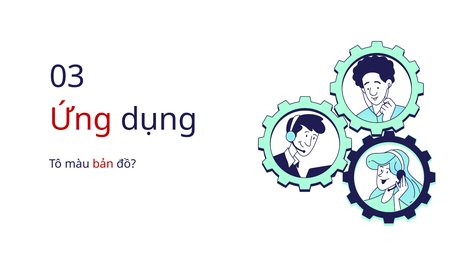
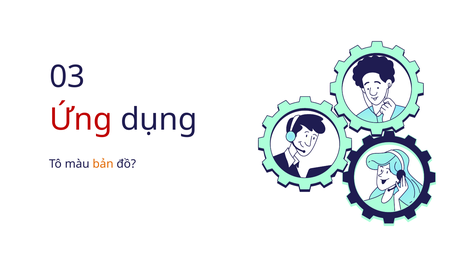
bản colour: red -> orange
